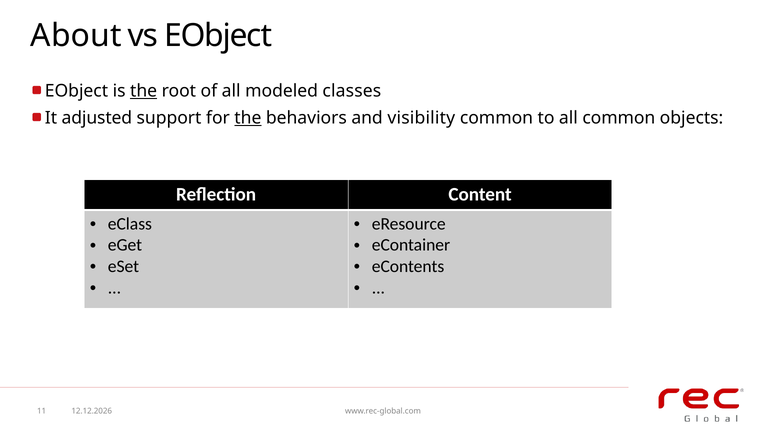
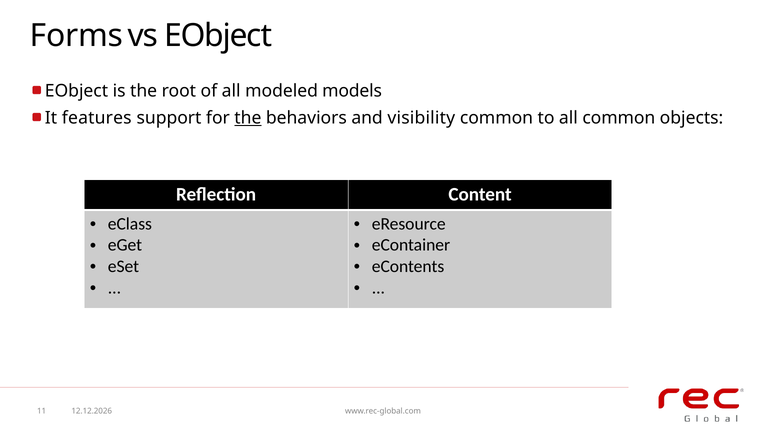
About: About -> Forms
the at (144, 91) underline: present -> none
classes: classes -> models
adjusted: adjusted -> features
